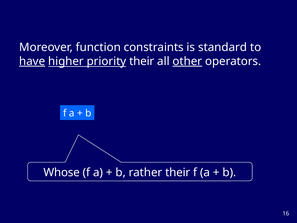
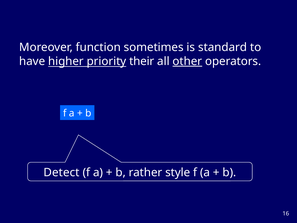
constraints: constraints -> sometimes
have underline: present -> none
Whose: Whose -> Detect
rather their: their -> style
